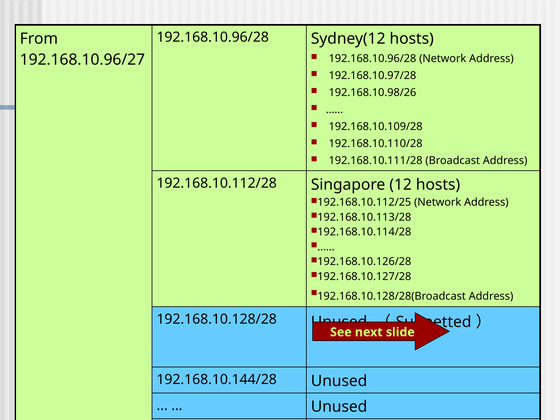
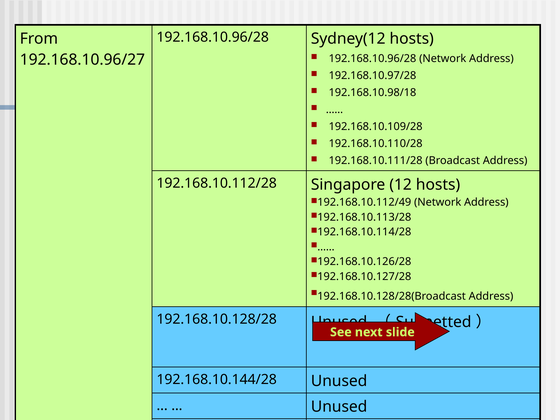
192.168.10.98/26: 192.168.10.98/26 -> 192.168.10.98/18
192.168.10.112/25: 192.168.10.112/25 -> 192.168.10.112/49
